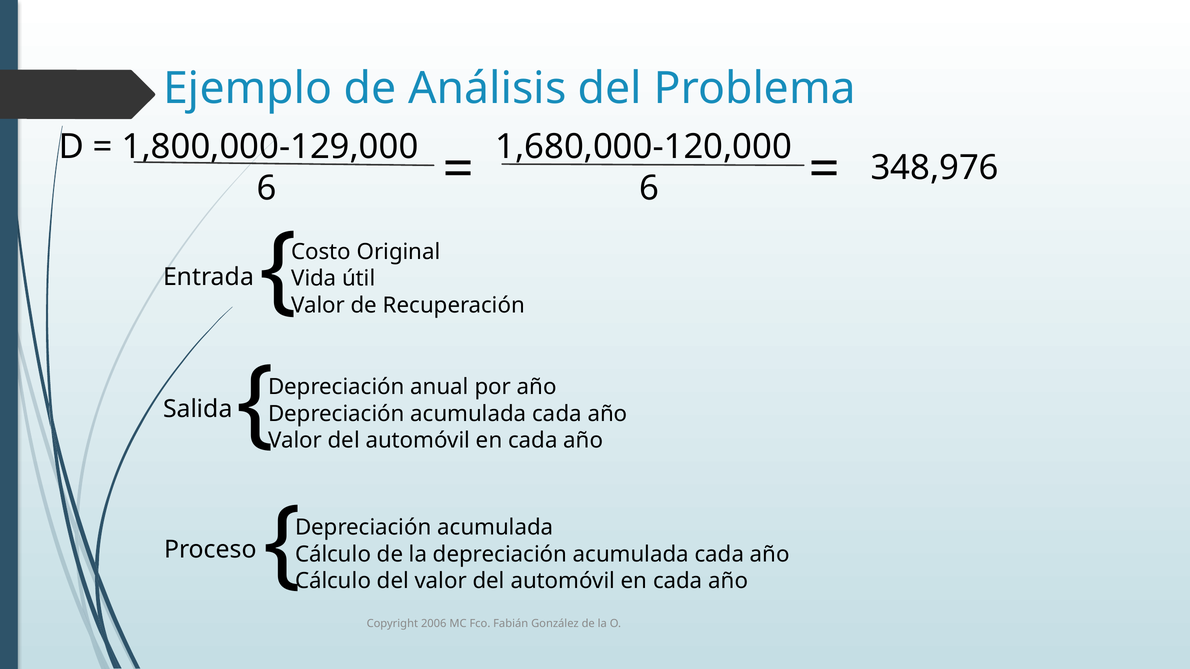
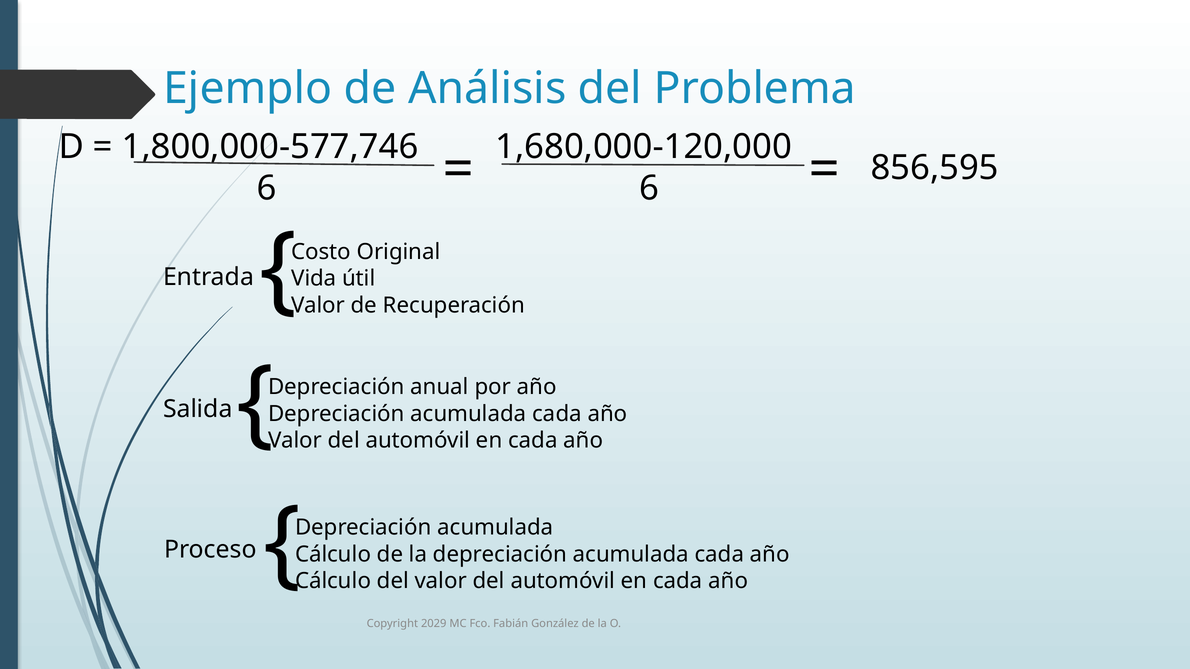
1,800,000-129,000: 1,800,000-129,000 -> 1,800,000-577,746
348,976: 348,976 -> 856,595
2006: 2006 -> 2029
